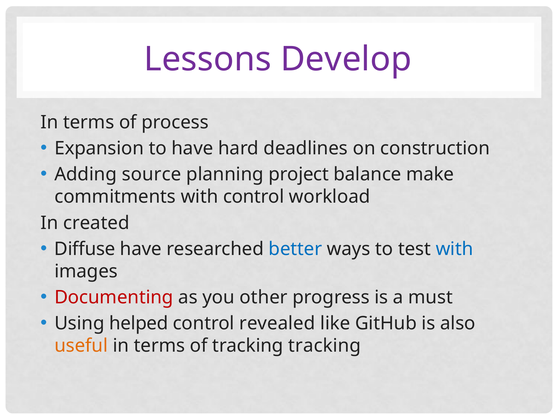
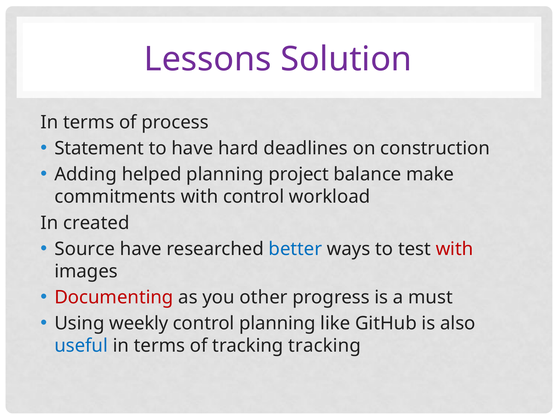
Develop: Develop -> Solution
Expansion: Expansion -> Statement
source: source -> helped
Diffuse: Diffuse -> Source
with at (454, 249) colour: blue -> red
helped: helped -> weekly
control revealed: revealed -> planning
useful colour: orange -> blue
